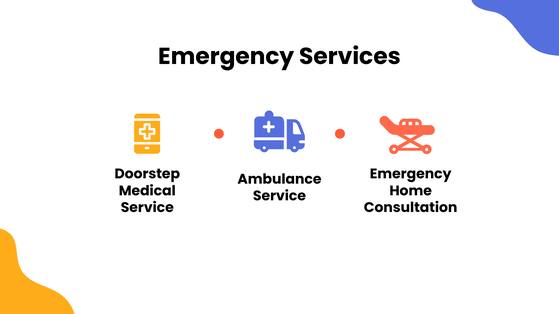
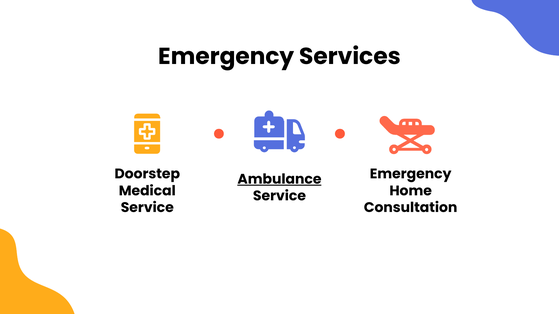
Ambulance underline: none -> present
